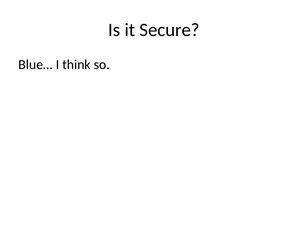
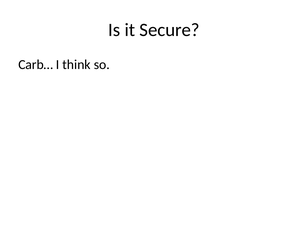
Blue…: Blue… -> Carb…
